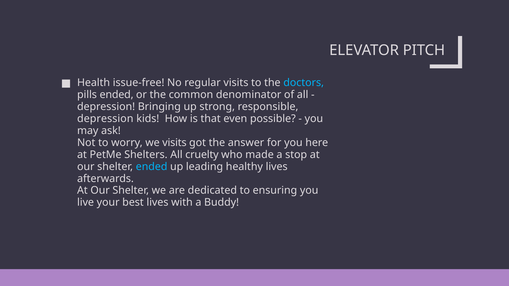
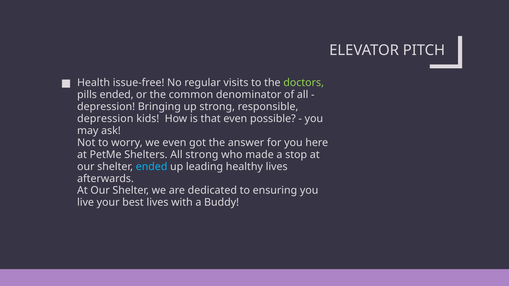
doctors colour: light blue -> light green
we visits: visits -> even
All cruelty: cruelty -> strong
